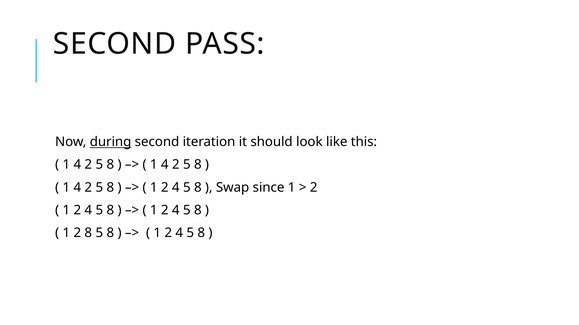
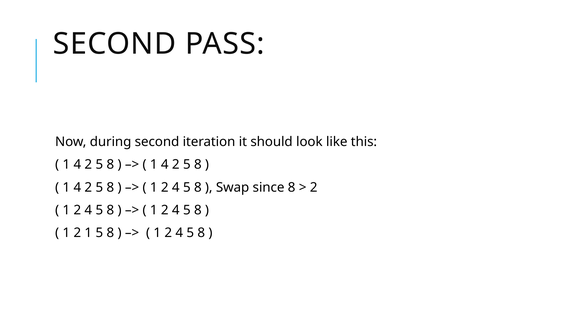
during underline: present -> none
since 1: 1 -> 8
2 8: 8 -> 1
